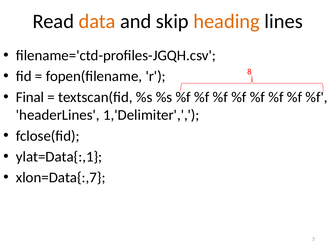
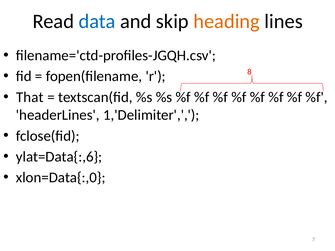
data colour: orange -> blue
Final: Final -> That
ylat=Data{:,1: ylat=Data{:,1 -> ylat=Data{:,6
xlon=Data{:,7: xlon=Data{:,7 -> xlon=Data{:,0
